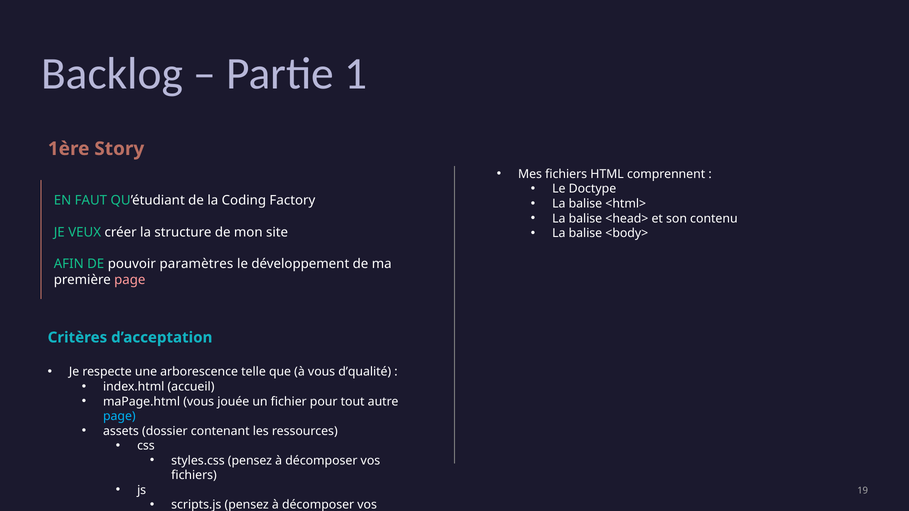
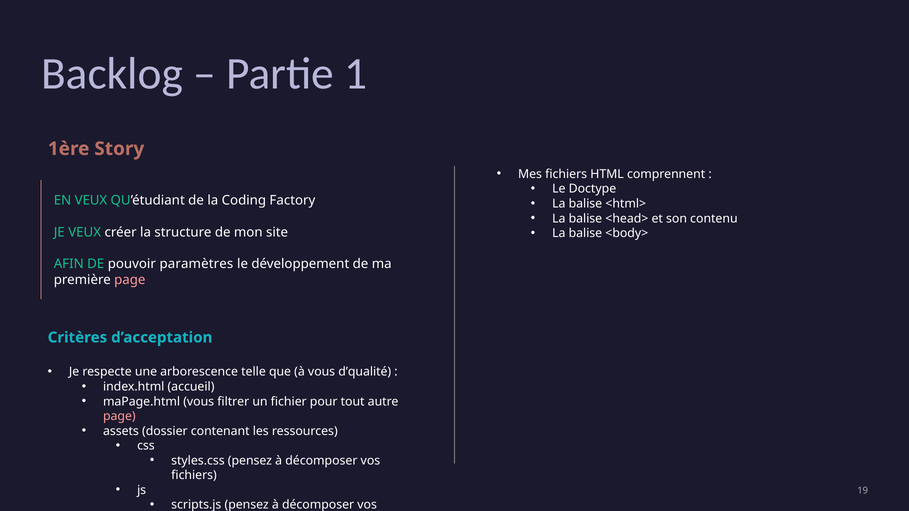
EN FAUT: FAUT -> VEUX
jouée: jouée -> filtrer
page at (119, 416) colour: light blue -> pink
